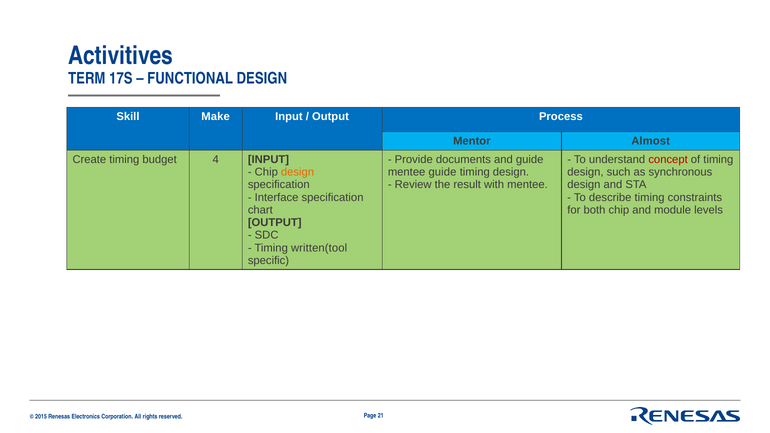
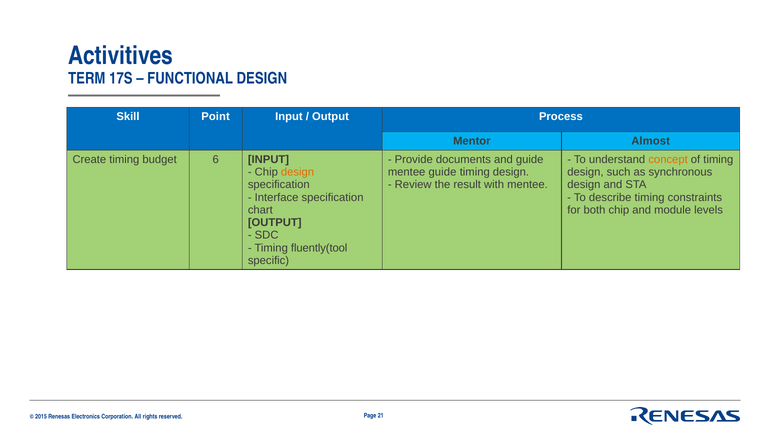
Make: Make -> Point
4: 4 -> 6
concept colour: red -> orange
written(tool: written(tool -> fluently(tool
